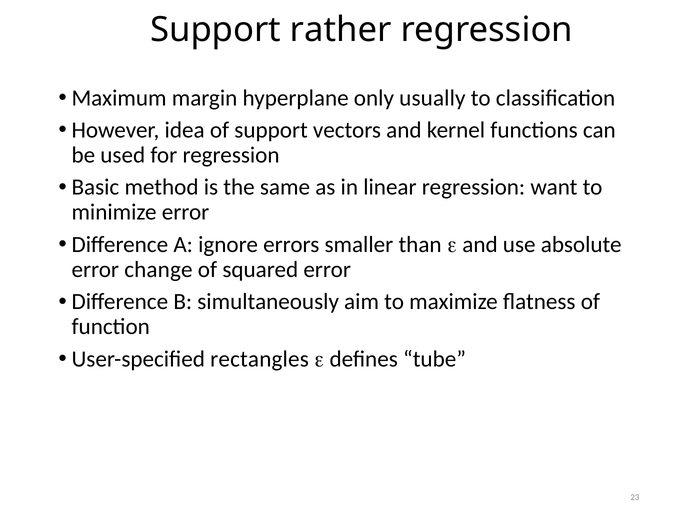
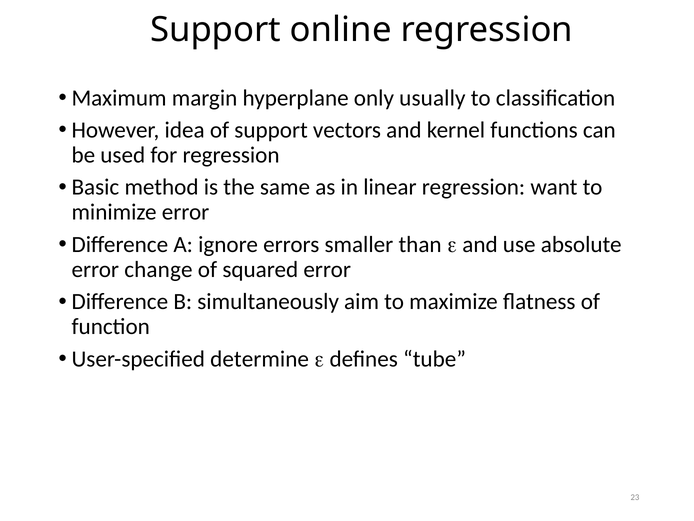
rather: rather -> online
rectangles: rectangles -> determine
